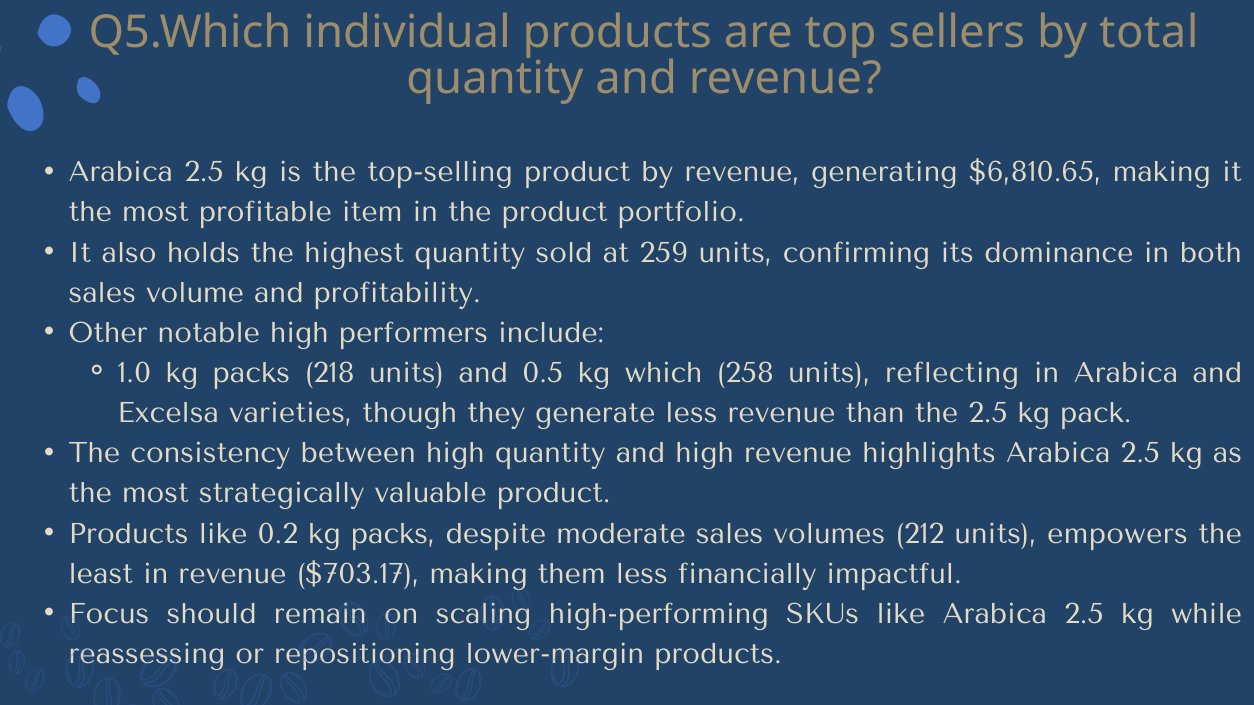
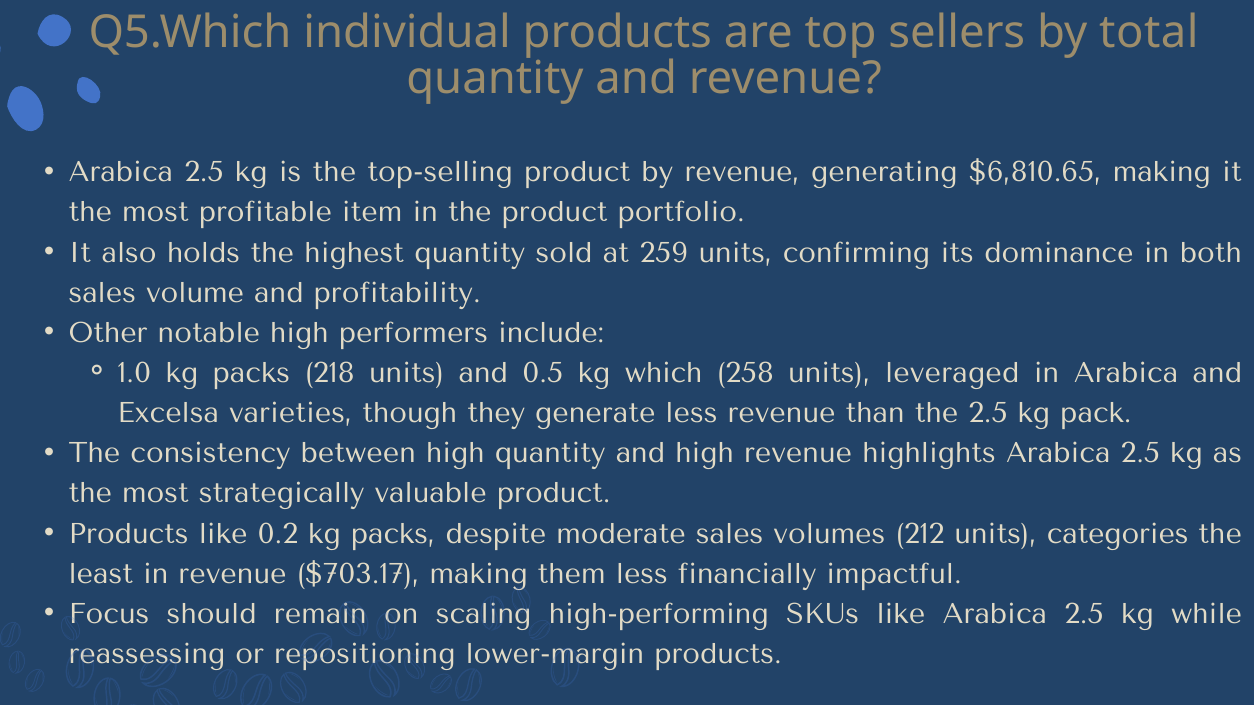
reflecting: reflecting -> leveraged
empowers: empowers -> categories
